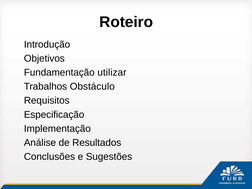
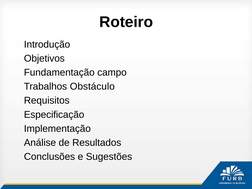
utilizar: utilizar -> campo
